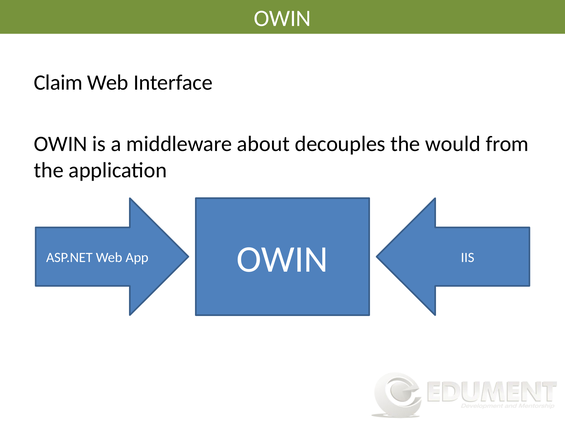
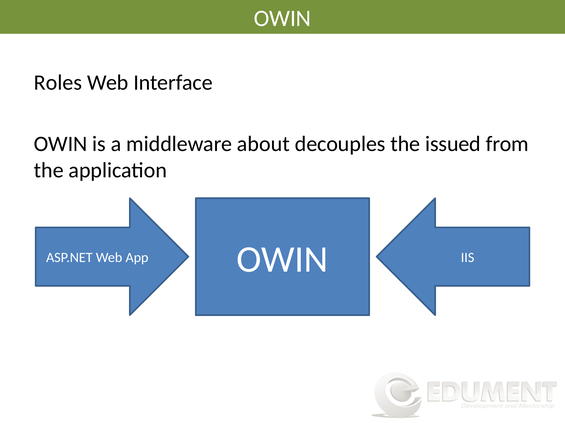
Claim: Claim -> Roles
would: would -> issued
